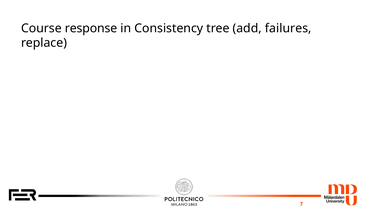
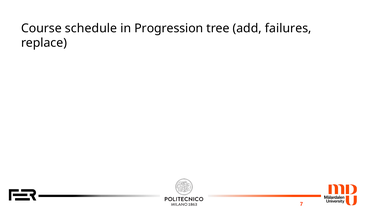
response: response -> schedule
Consistency: Consistency -> Progression
